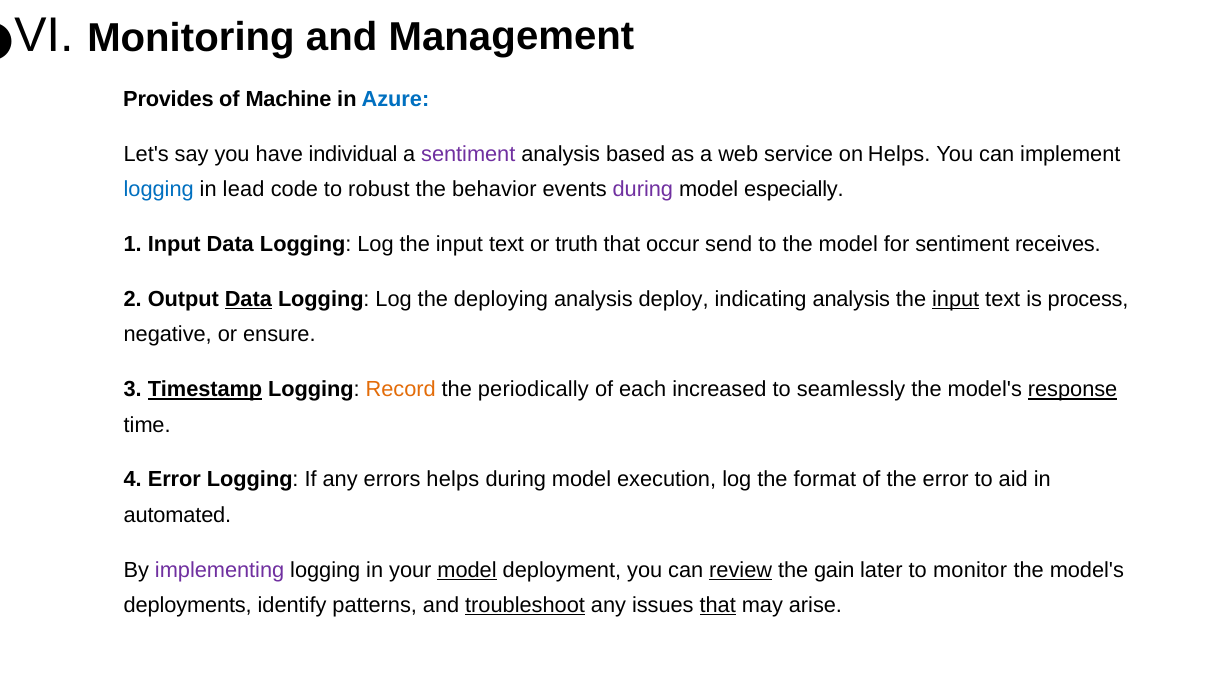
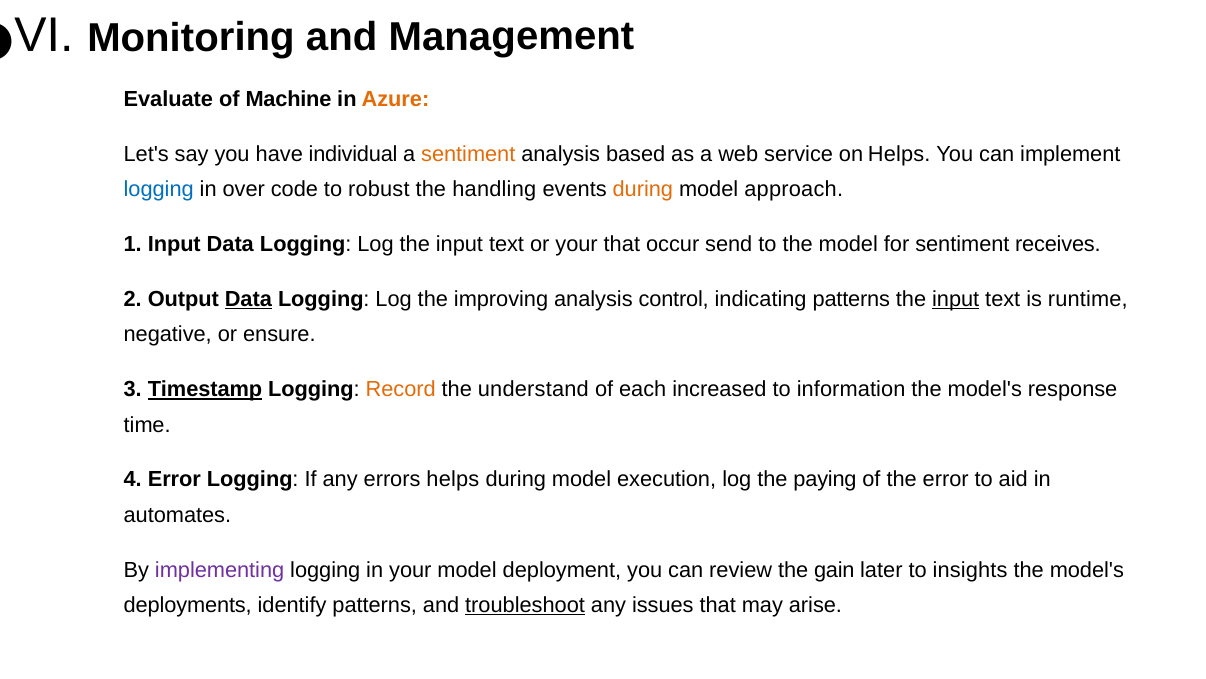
Provides: Provides -> Evaluate
Azure colour: blue -> orange
sentiment at (468, 154) colour: purple -> orange
lead: lead -> over
behavior: behavior -> handling
during at (643, 189) colour: purple -> orange
especially: especially -> approach
or truth: truth -> your
deploying: deploying -> improving
deploy: deploy -> control
indicating analysis: analysis -> patterns
process: process -> runtime
periodically: periodically -> understand
seamlessly: seamlessly -> information
response underline: present -> none
format: format -> paying
automated: automated -> automates
model at (467, 570) underline: present -> none
review underline: present -> none
monitor: monitor -> insights
that at (718, 605) underline: present -> none
